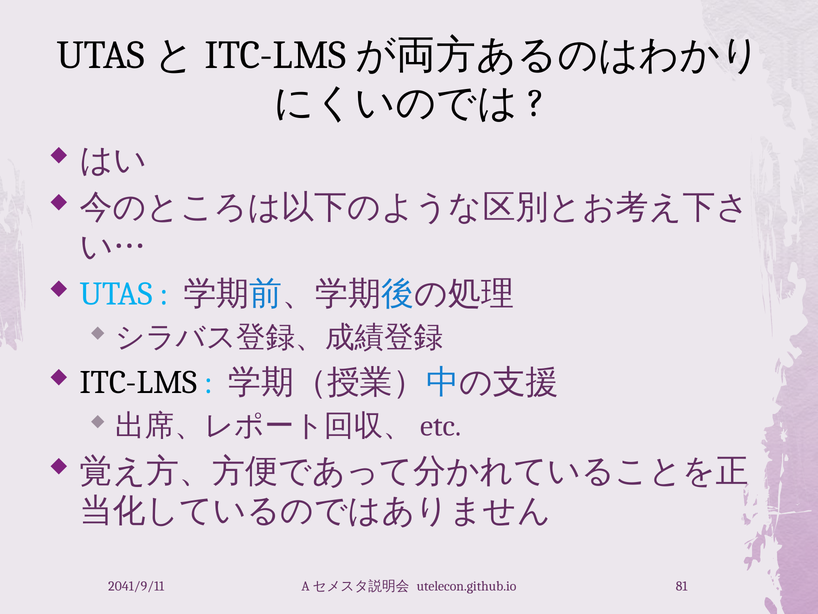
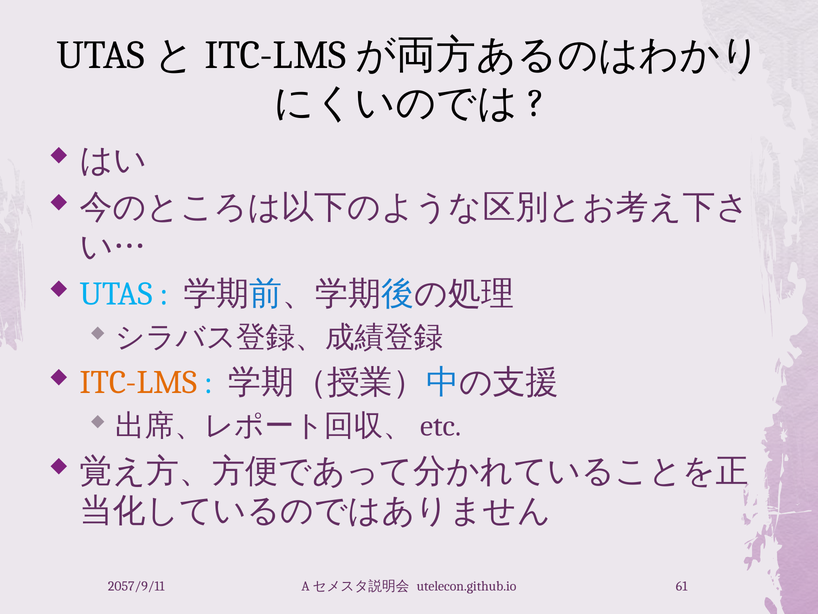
ITC-LMS colour: black -> orange
2041/9/11: 2041/9/11 -> 2057/9/11
81: 81 -> 61
